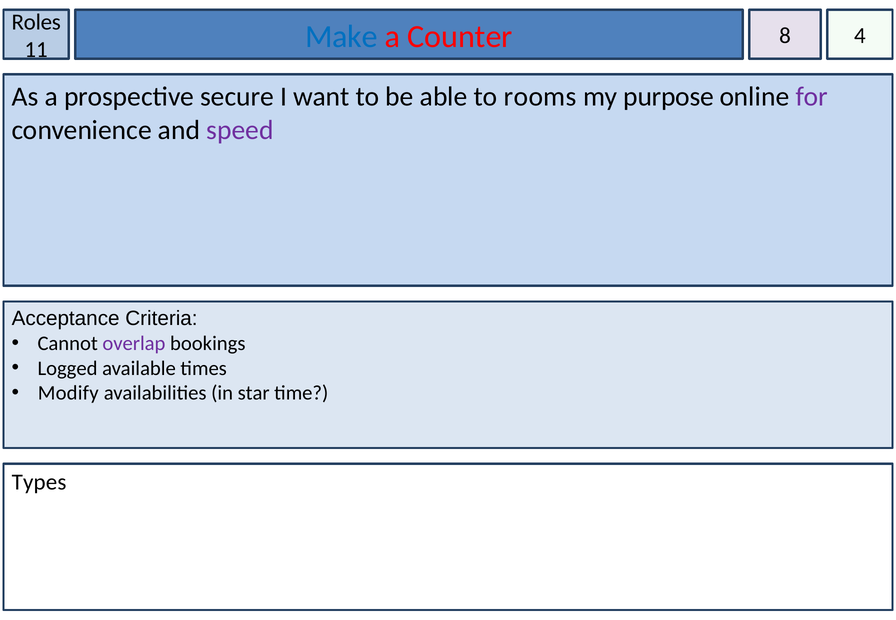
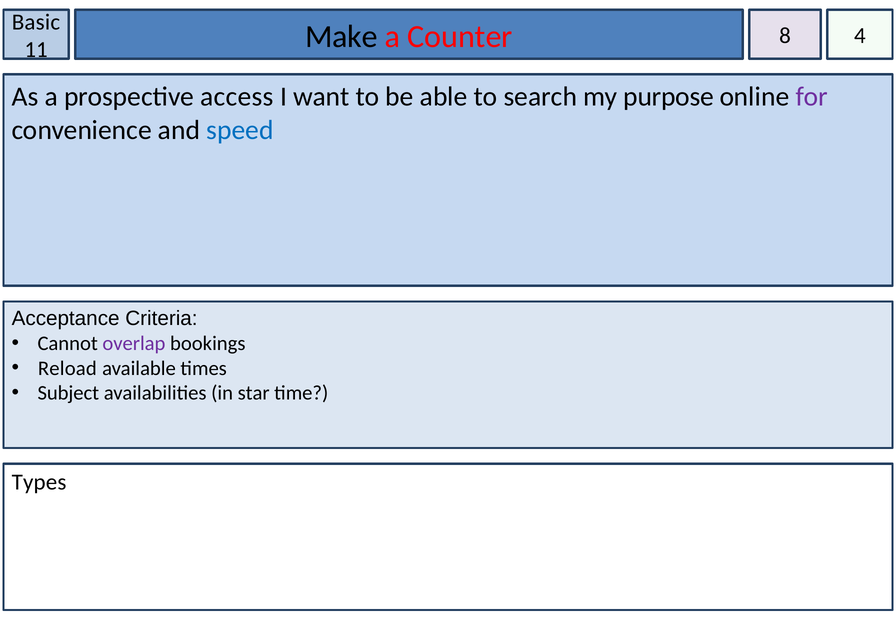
Roles: Roles -> Basic
Make colour: blue -> black
secure: secure -> access
rooms: rooms -> search
speed colour: purple -> blue
Logged: Logged -> Reload
Modify: Modify -> Subject
